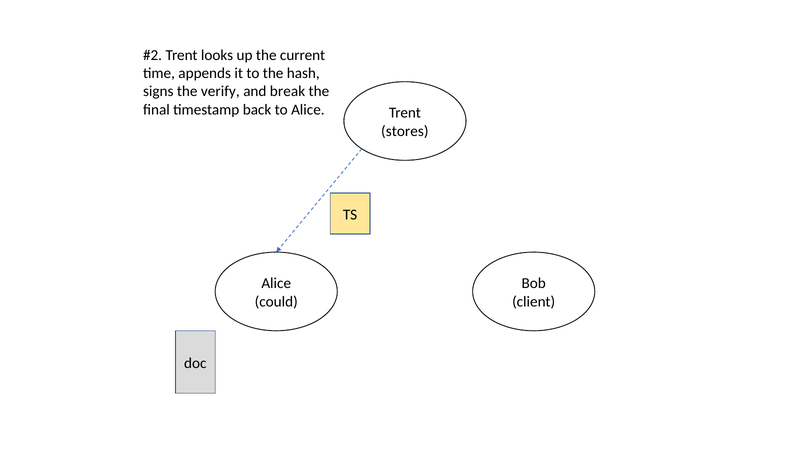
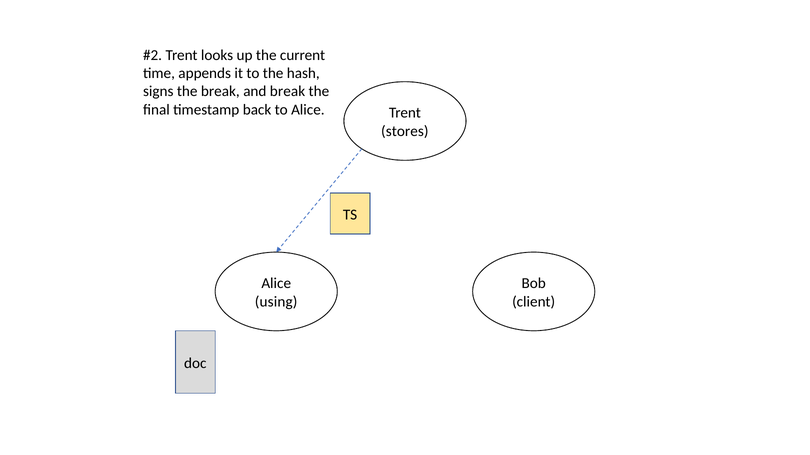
the verify: verify -> break
could: could -> using
